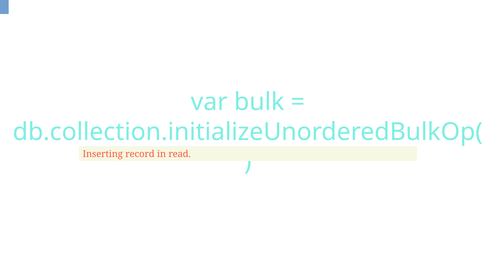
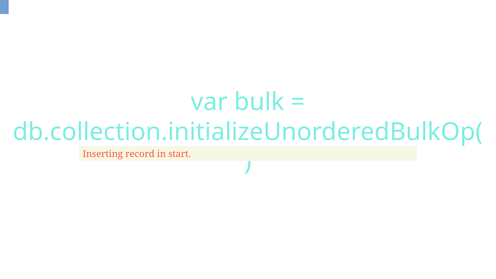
read: read -> start
